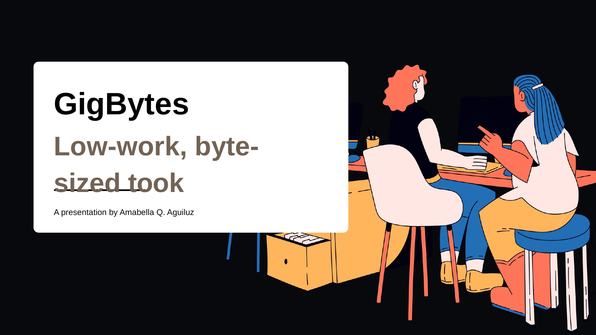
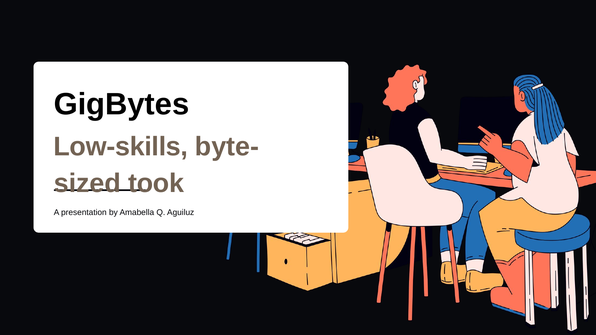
Low-work: Low-work -> Low-skills
